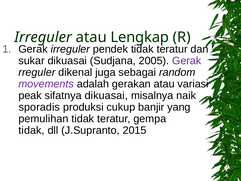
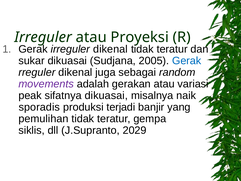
Lengkap: Lengkap -> Proyeksi
irreguler pendek: pendek -> dikenal
Gerak at (187, 61) colour: purple -> blue
cukup: cukup -> terjadi
tidak at (32, 130): tidak -> siklis
2015: 2015 -> 2029
